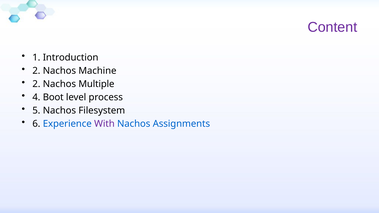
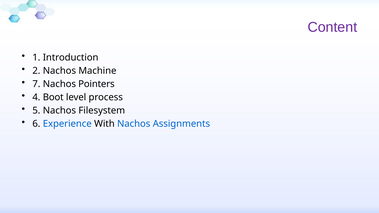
2 at (36, 84): 2 -> 7
Multiple: Multiple -> Pointers
With colour: purple -> black
